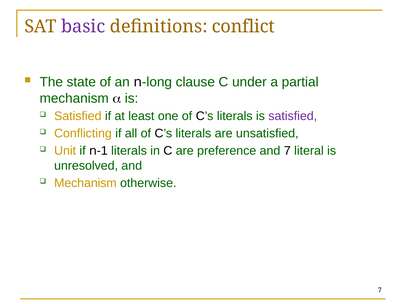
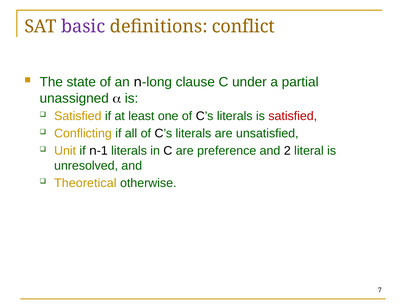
mechanism at (74, 98): mechanism -> unassigned
satisfied at (293, 116) colour: purple -> red
and 7: 7 -> 2
Mechanism at (85, 183): Mechanism -> Theoretical
